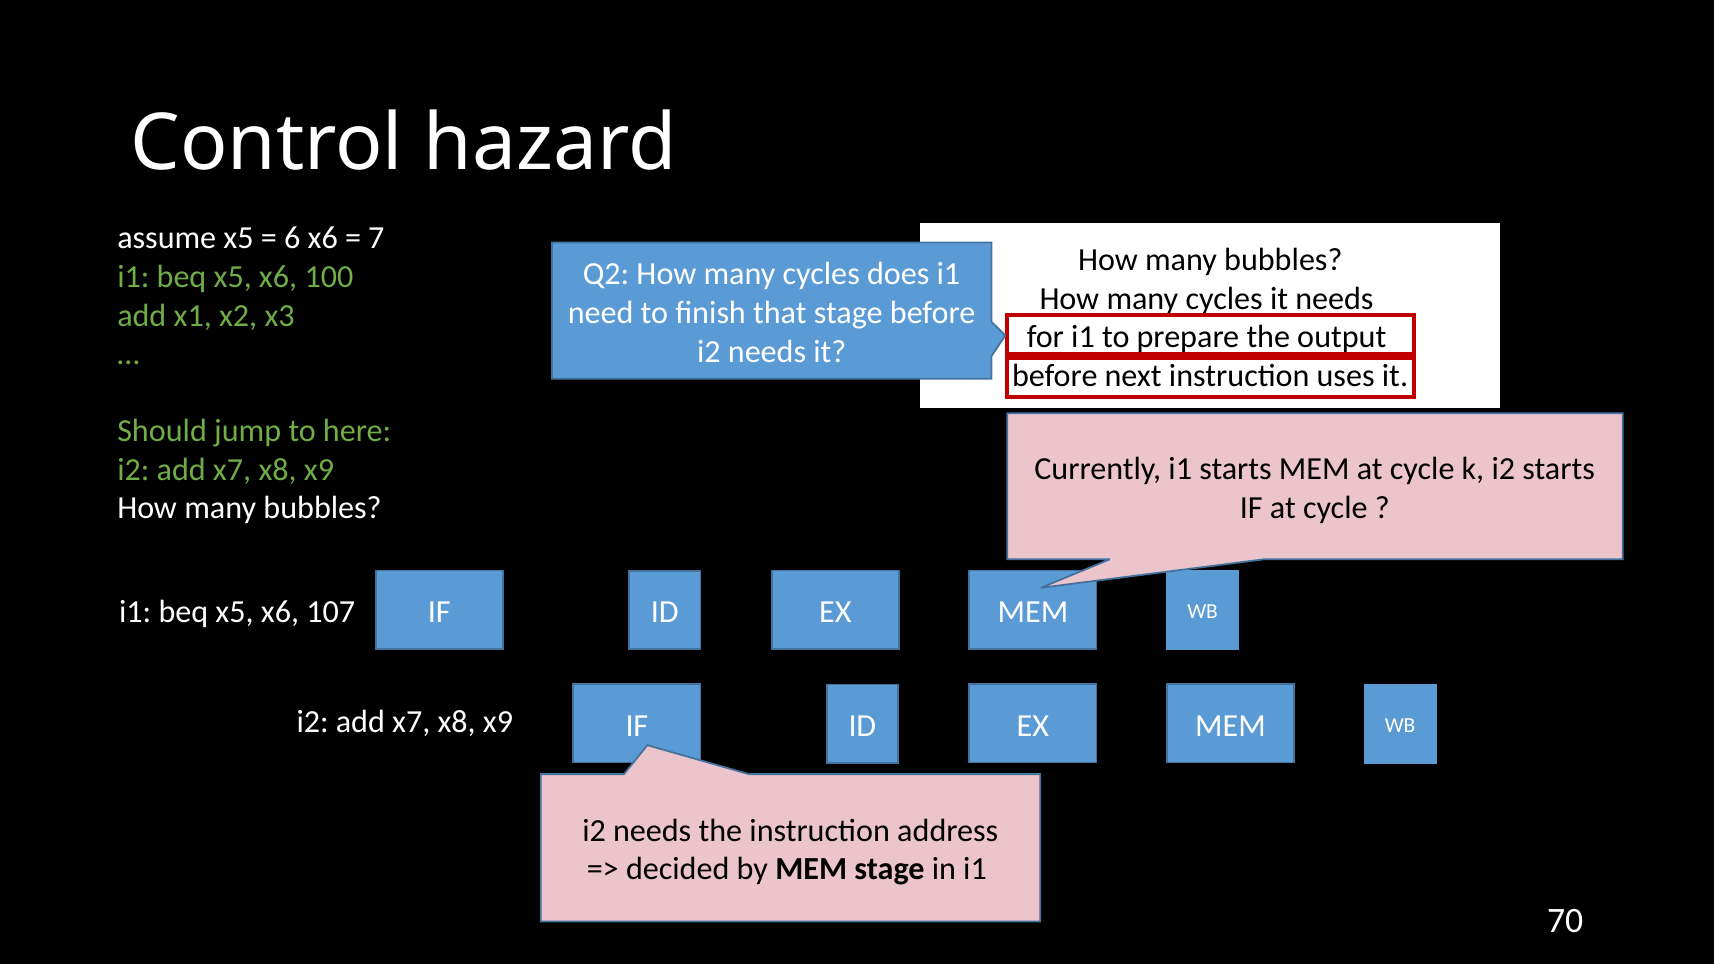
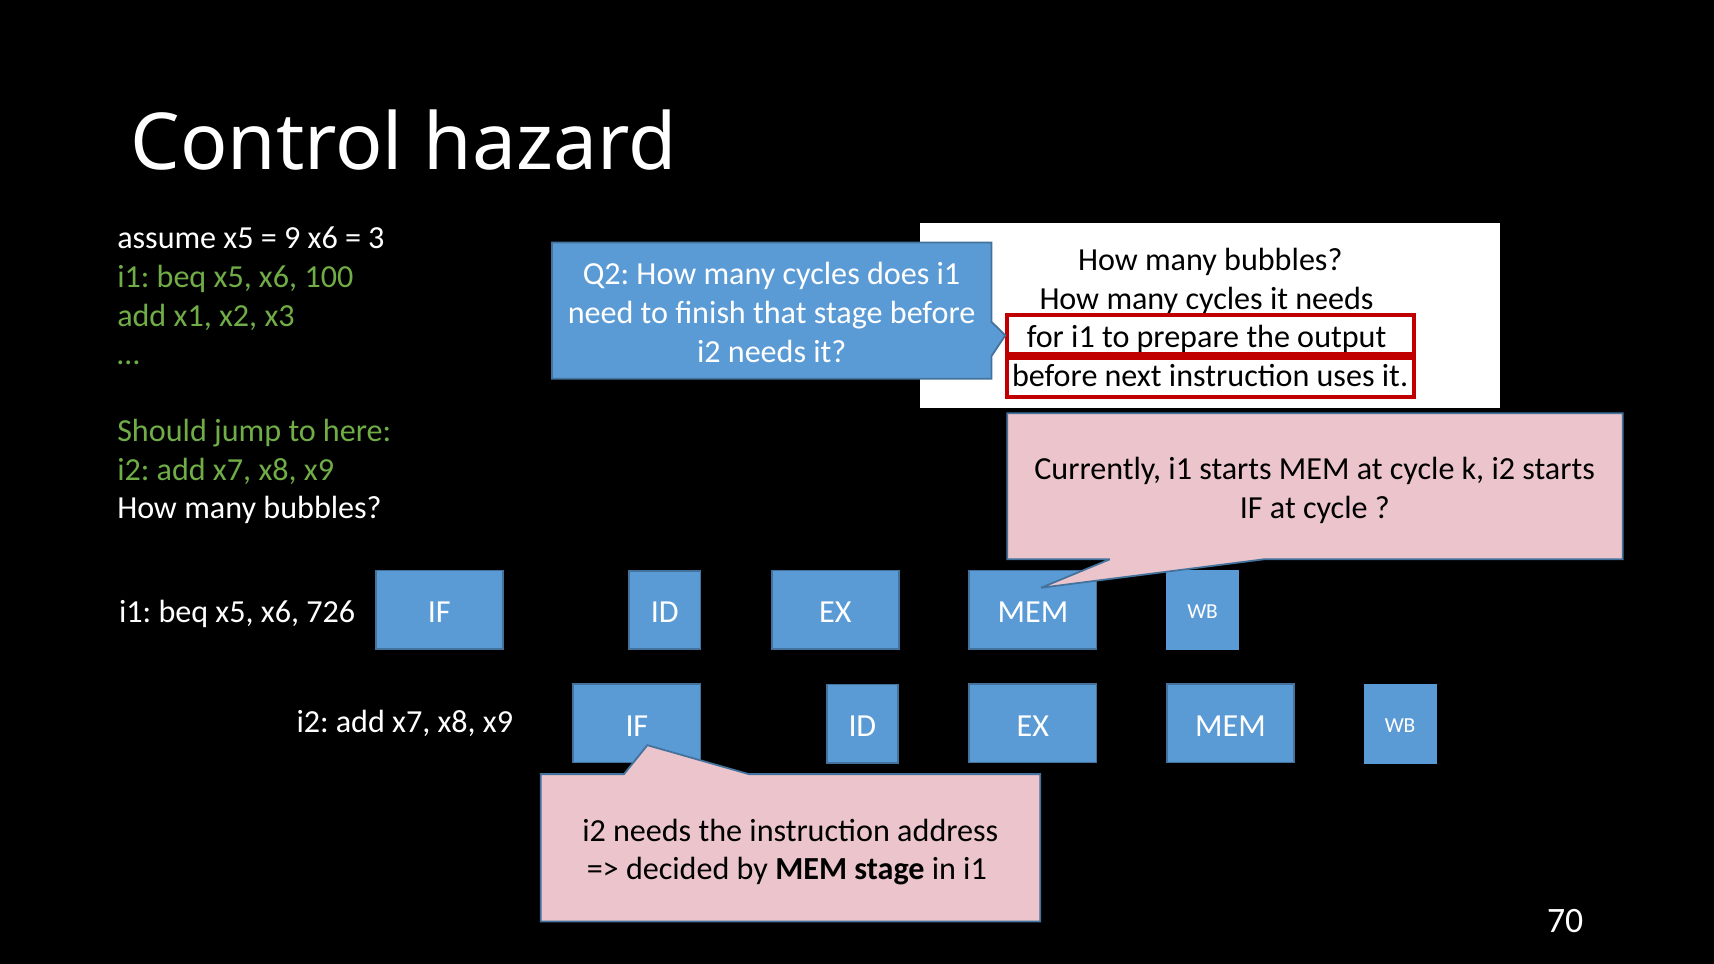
6: 6 -> 9
7: 7 -> 3
107: 107 -> 726
